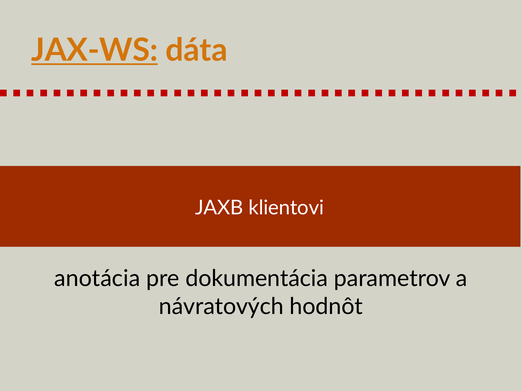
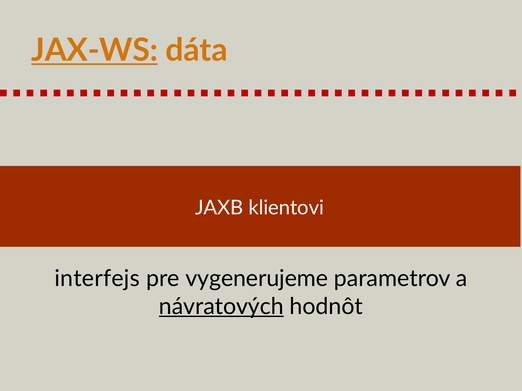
anotácia: anotácia -> interfejs
dokumentácia: dokumentácia -> vygenerujeme
návratových underline: none -> present
